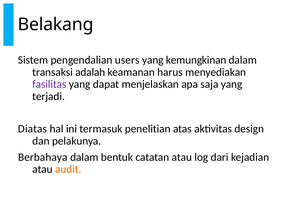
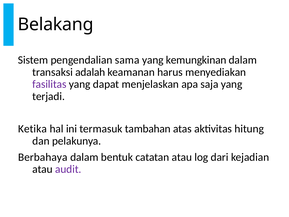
users: users -> sama
Diatas: Diatas -> Ketika
penelitian: penelitian -> tambahan
design: design -> hitung
audit colour: orange -> purple
